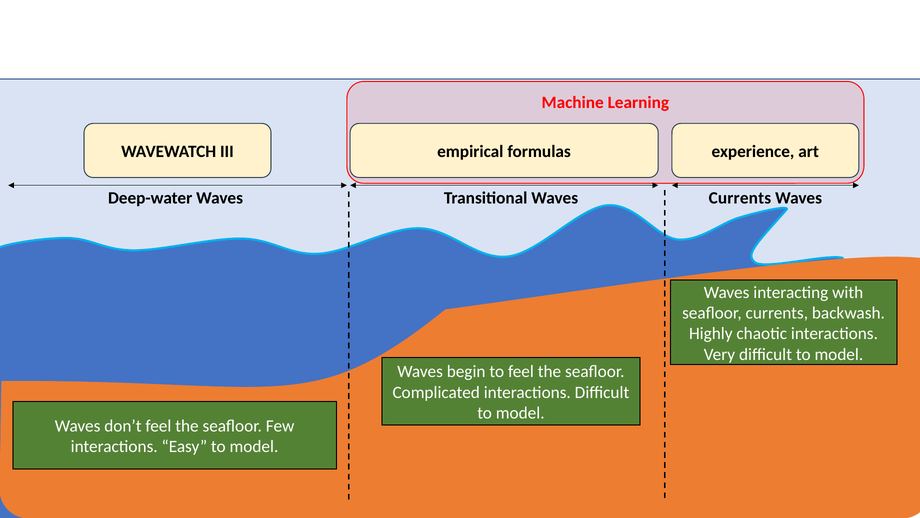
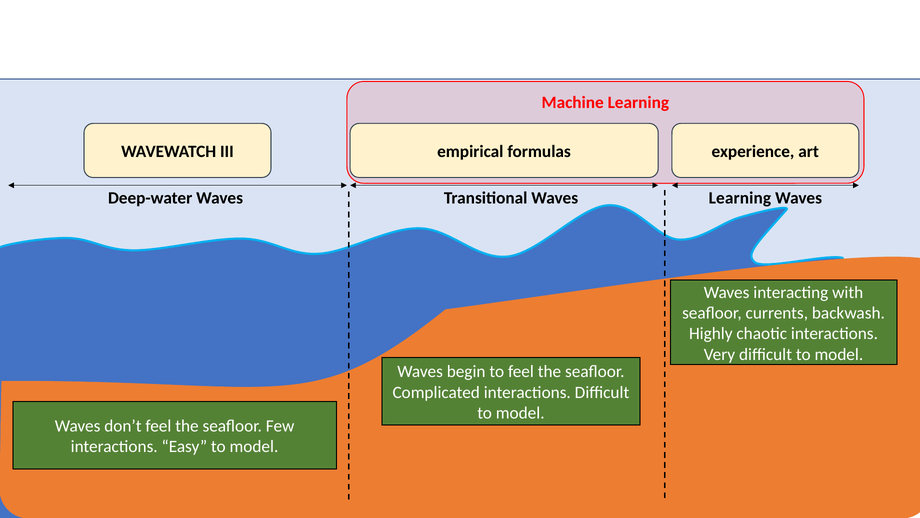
Waves Currents: Currents -> Learning
